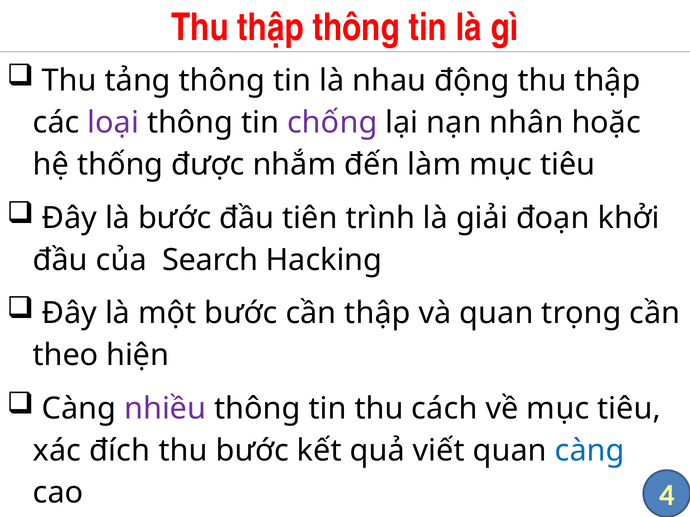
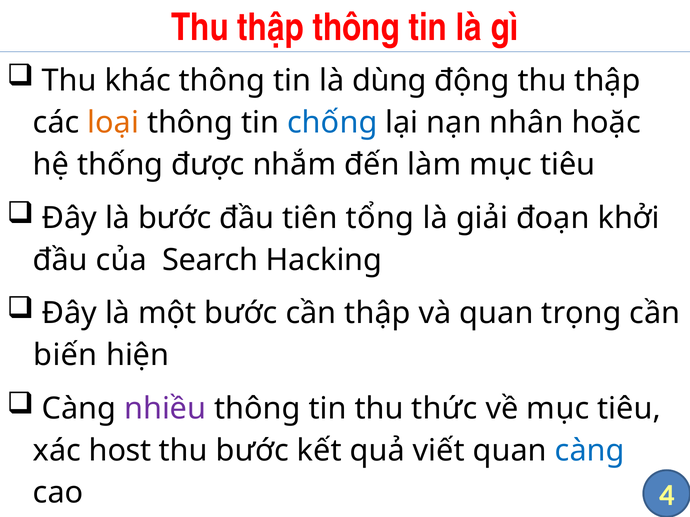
tảng: tảng -> khác
nhau: nhau -> dùng
loại colour: purple -> orange
chống colour: purple -> blue
trình: trình -> tổng
theo: theo -> biến
cách: cách -> thức
đích: đích -> host
